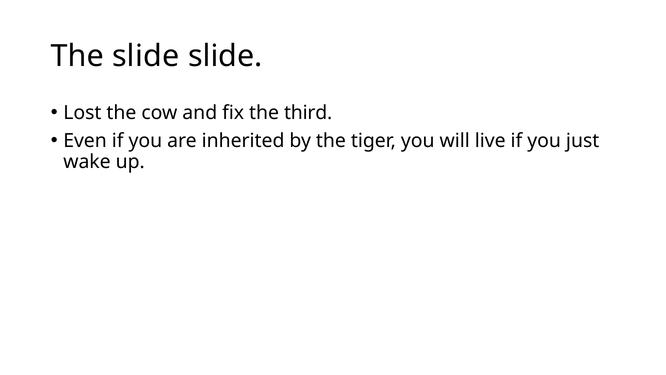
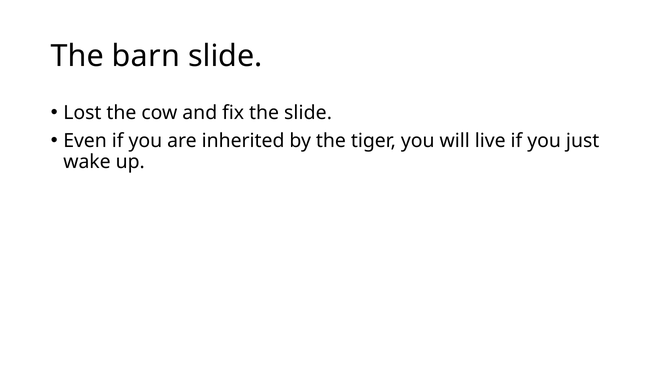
The slide: slide -> barn
the third: third -> slide
